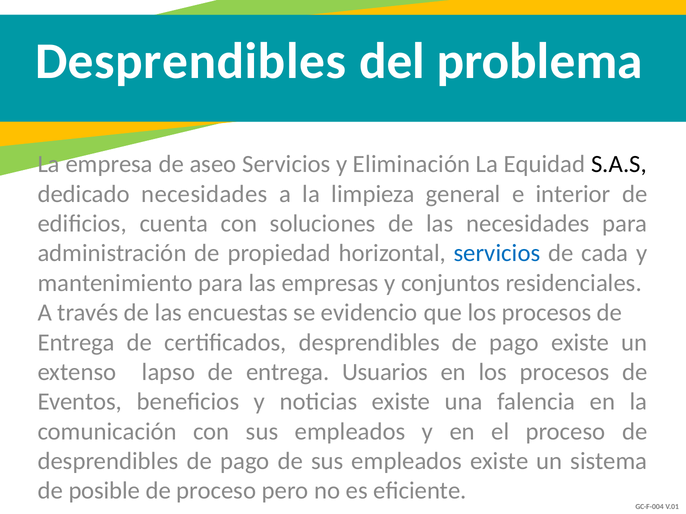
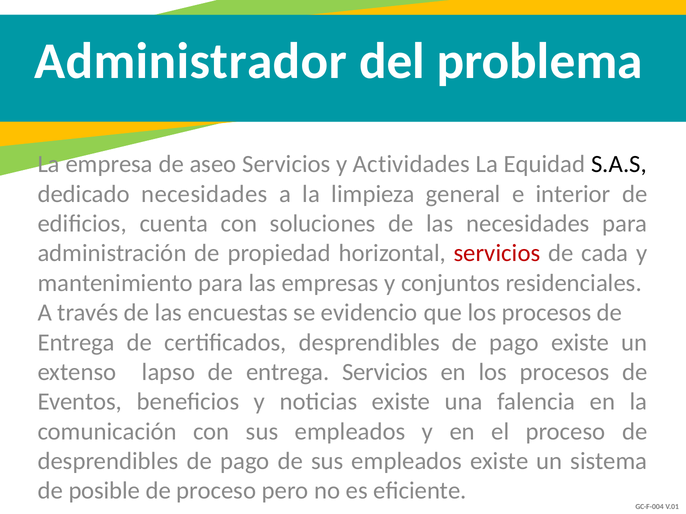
Desprendibles at (191, 61): Desprendibles -> Administrador
Eliminación: Eliminación -> Actividades
servicios at (497, 254) colour: blue -> red
entrega Usuarios: Usuarios -> Servicios
